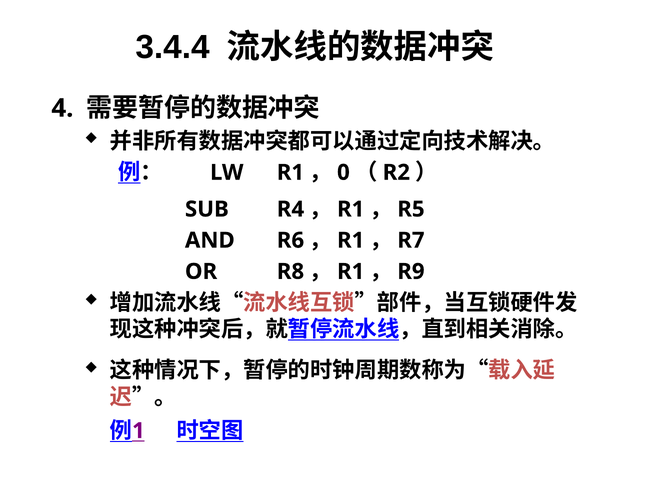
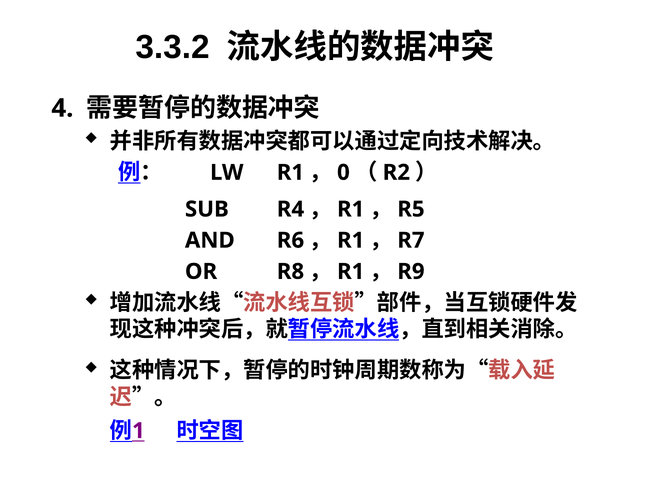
3.4.4: 3.4.4 -> 3.3.2
